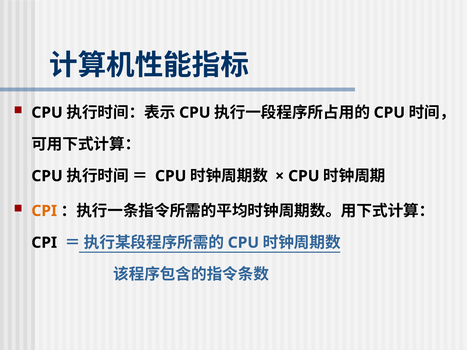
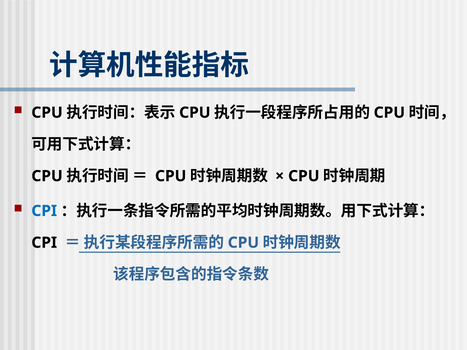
CPI at (44, 211) colour: orange -> blue
